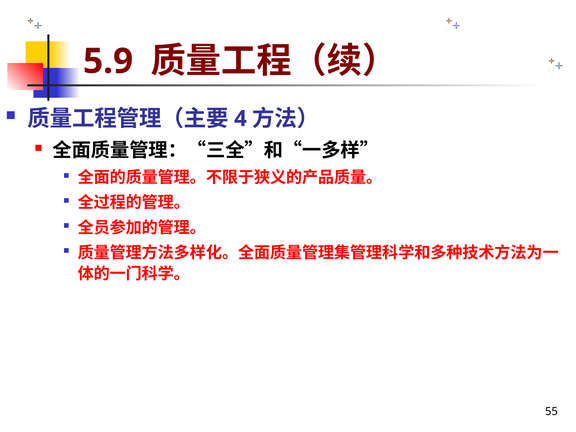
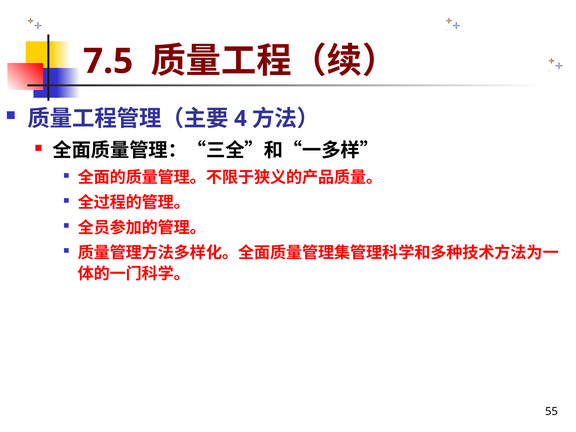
5.9: 5.9 -> 7.5
